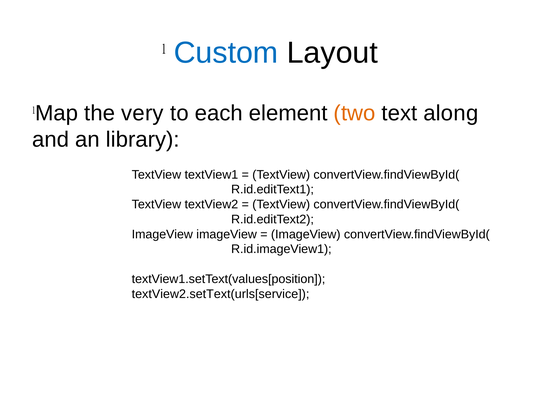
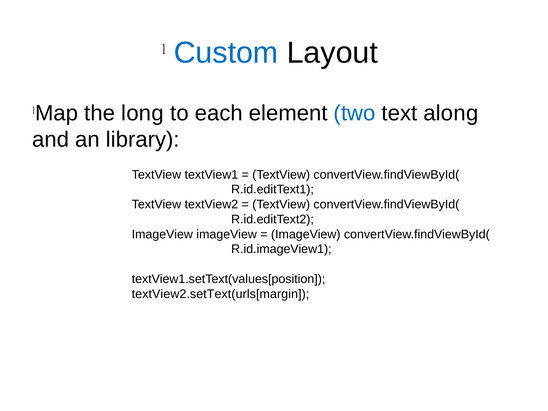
very: very -> long
two colour: orange -> blue
textView2.setText(urls[service: textView2.setText(urls[service -> textView2.setText(urls[margin
